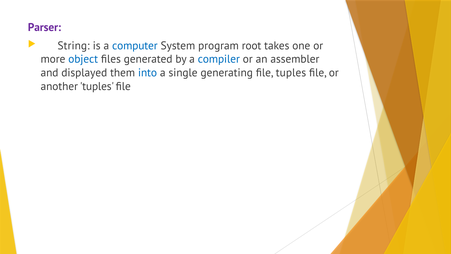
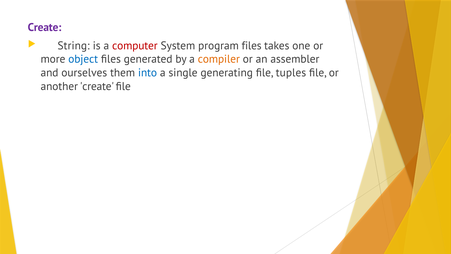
Parser at (44, 27): Parser -> Create
computer colour: blue -> red
program root: root -> files
compiler colour: blue -> orange
displayed: displayed -> ourselves
another tuples: tuples -> create
